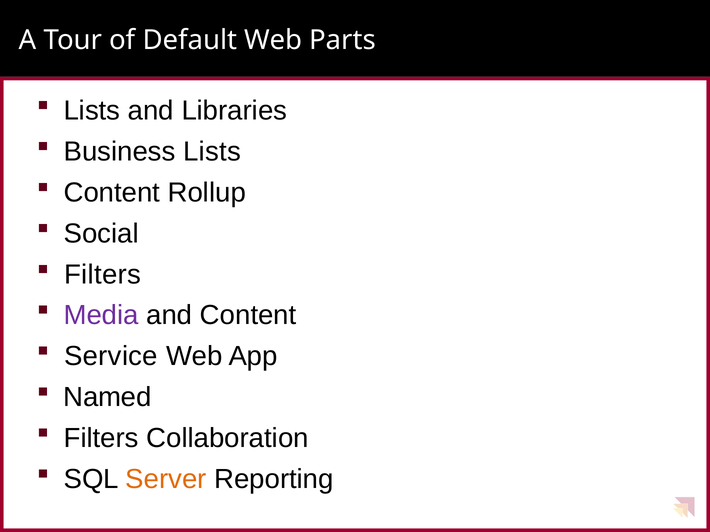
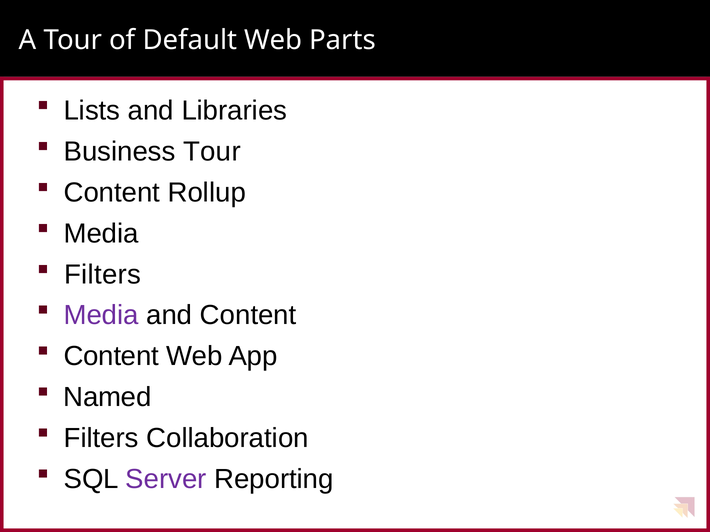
Business Lists: Lists -> Tour
Social at (101, 234): Social -> Media
Service at (111, 357): Service -> Content
Server colour: orange -> purple
